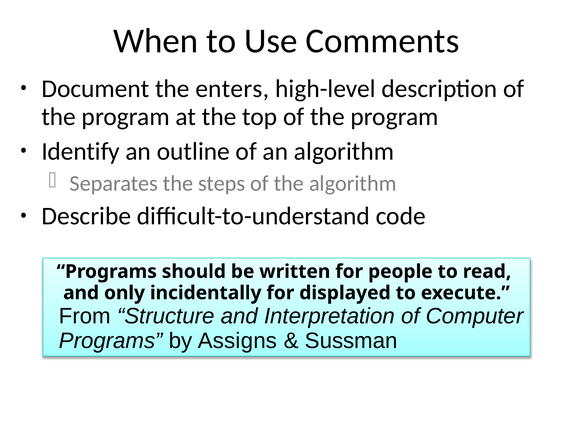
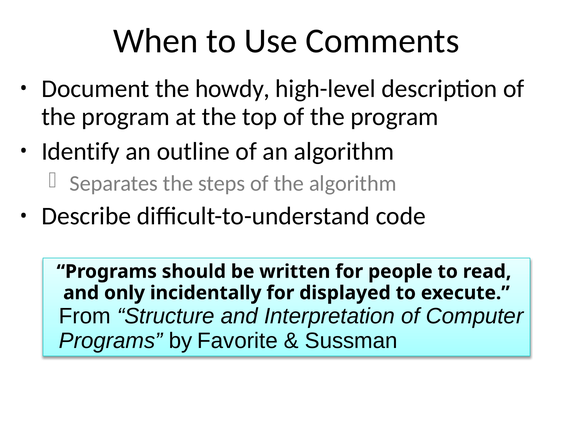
enters: enters -> howdy
Assigns: Assigns -> Favorite
